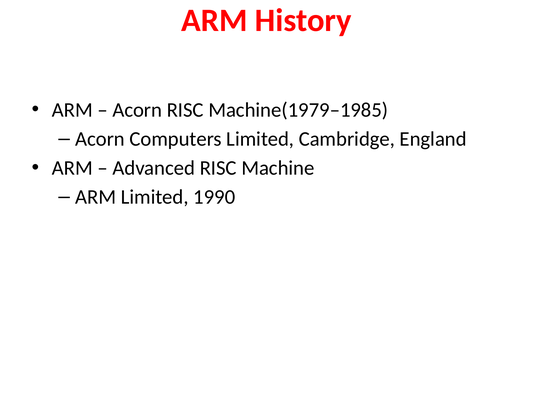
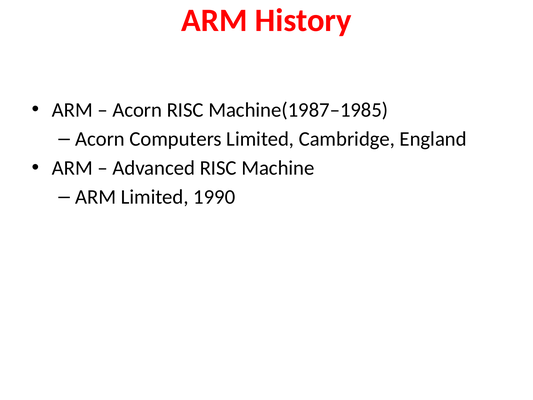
Machine(1979–1985: Machine(1979–1985 -> Machine(1987–1985
